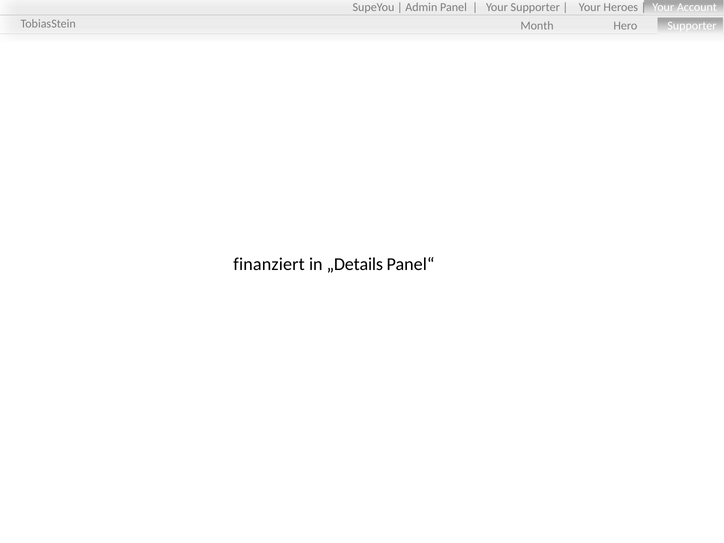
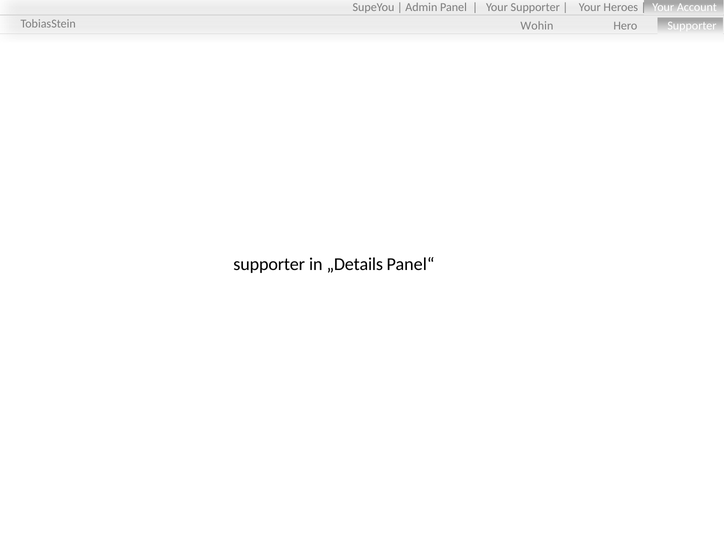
Month: Month -> Wohin
finanziert at (269, 264): finanziert -> supporter
